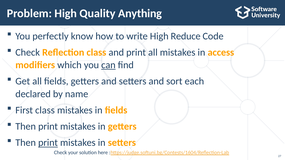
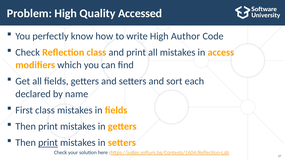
Anything: Anything -> Accessed
Reduce: Reduce -> Author
can underline: present -> none
